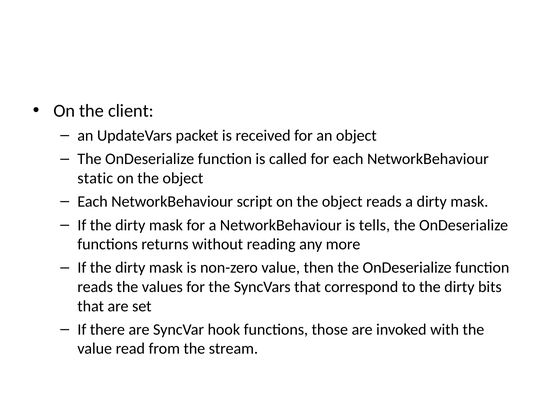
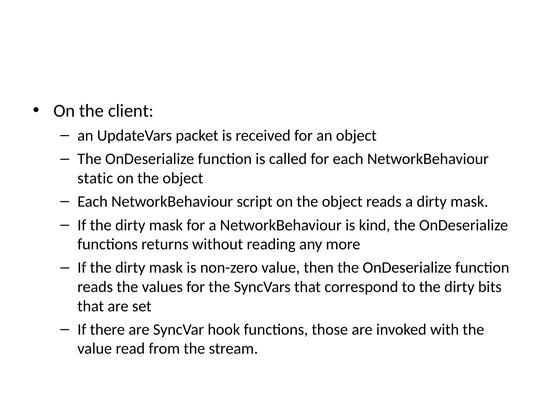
tells: tells -> kind
